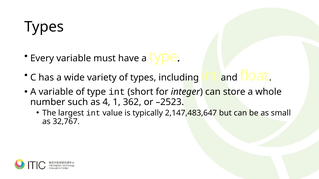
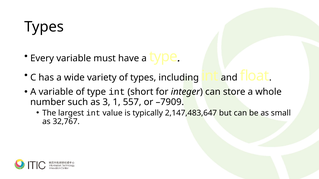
4: 4 -> 3
362: 362 -> 557
–2523: –2523 -> –7909
